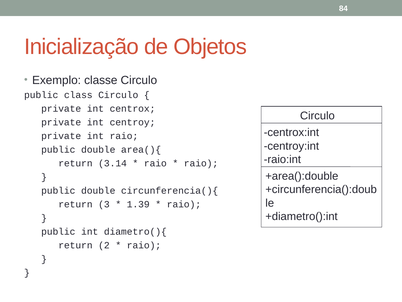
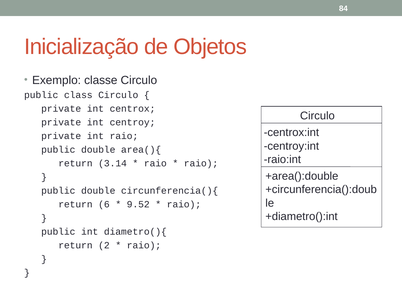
3: 3 -> 6
1.39: 1.39 -> 9.52
